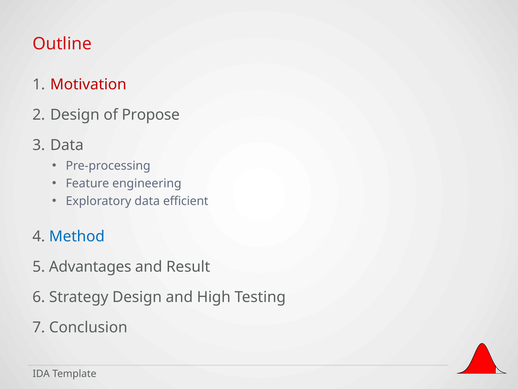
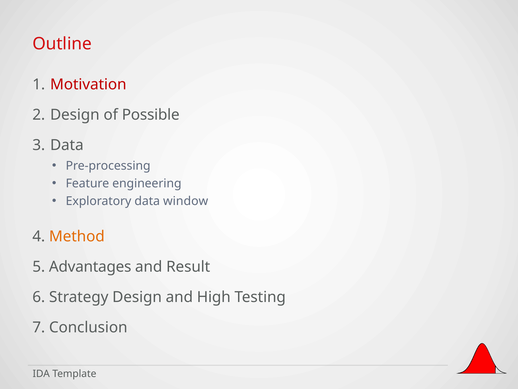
Propose: Propose -> Possible
efficient: efficient -> window
Method colour: blue -> orange
